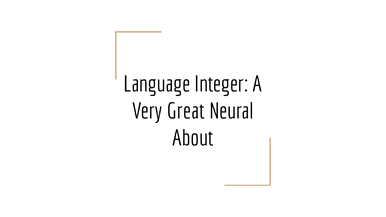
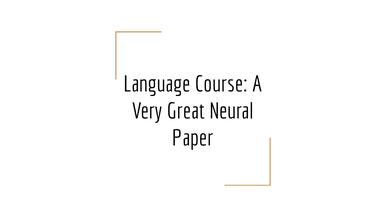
Integer: Integer -> Course
About: About -> Paper
